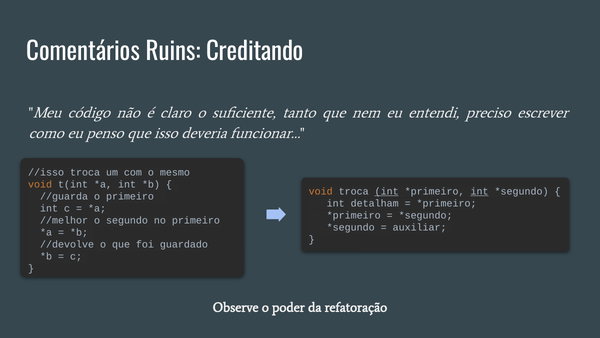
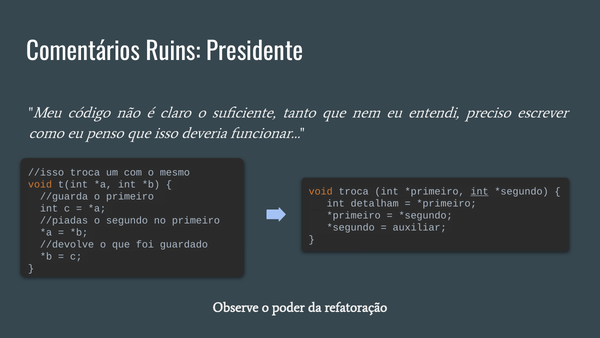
Creditando: Creditando -> Presidente
int at (387, 191) underline: present -> none
//melhor: //melhor -> //piadas
